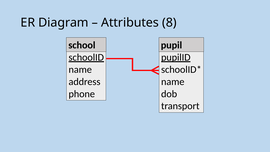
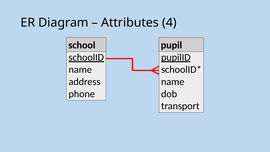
8: 8 -> 4
